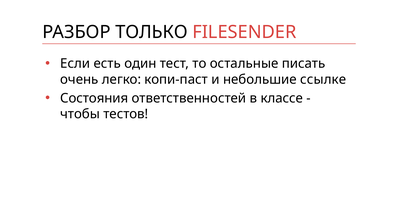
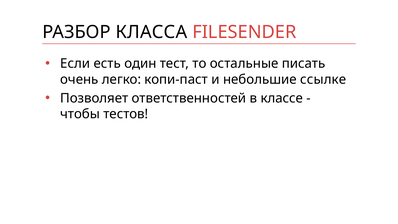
ТОЛЬКО: ТОЛЬКО -> КЛАССА
Состояния: Состояния -> Позволяет
